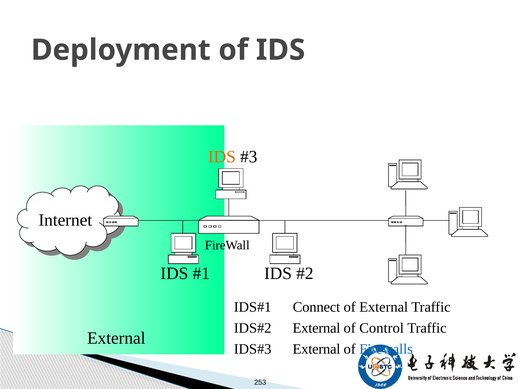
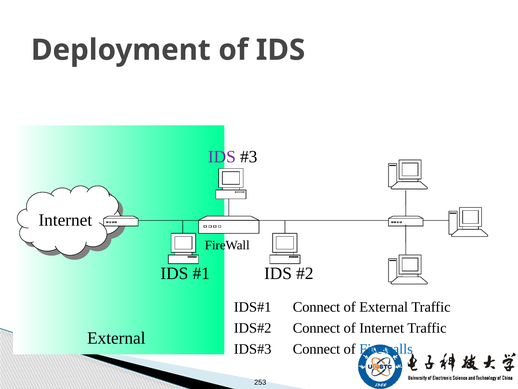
IDS at (222, 157) colour: orange -> purple
External at (317, 328): External -> Connect
of Control: Control -> Internet
External at (317, 349): External -> Connect
